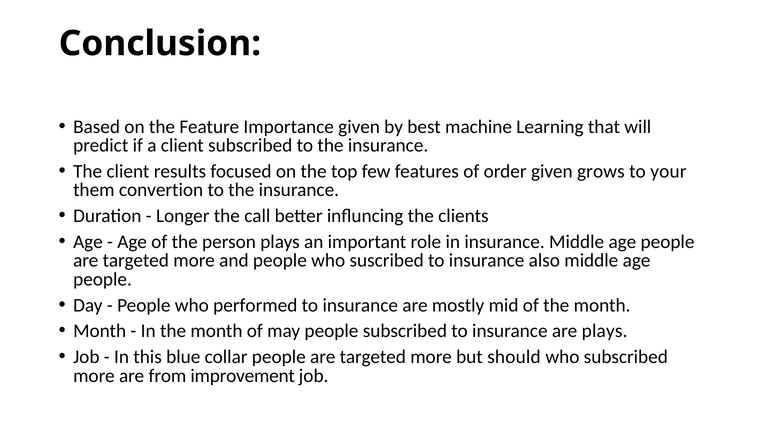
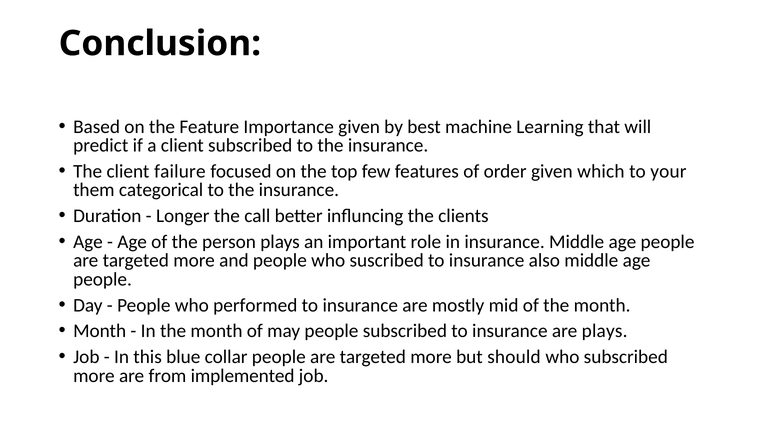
results: results -> failure
grows: grows -> which
convertion: convertion -> categorical
improvement: improvement -> implemented
